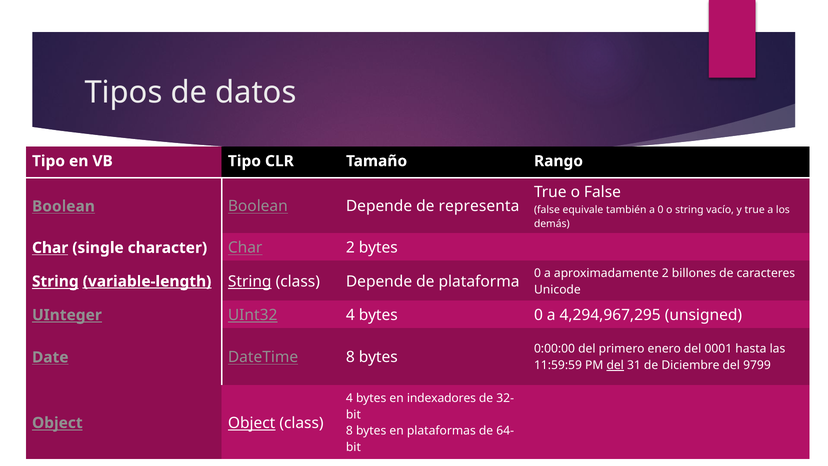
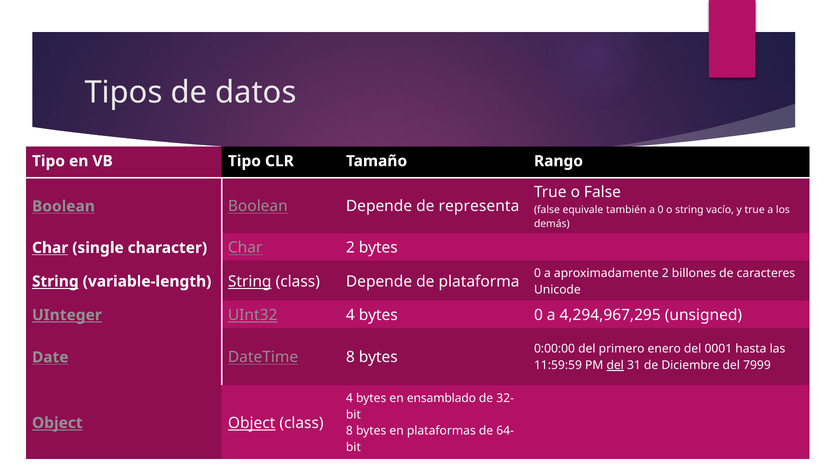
variable-length underline: present -> none
9799: 9799 -> 7999
indexadores: indexadores -> ensamblado
